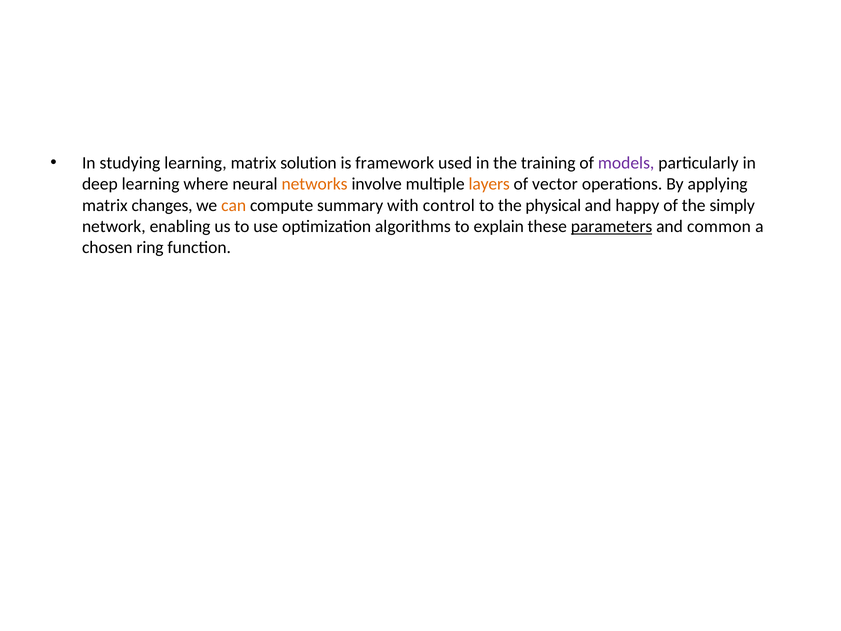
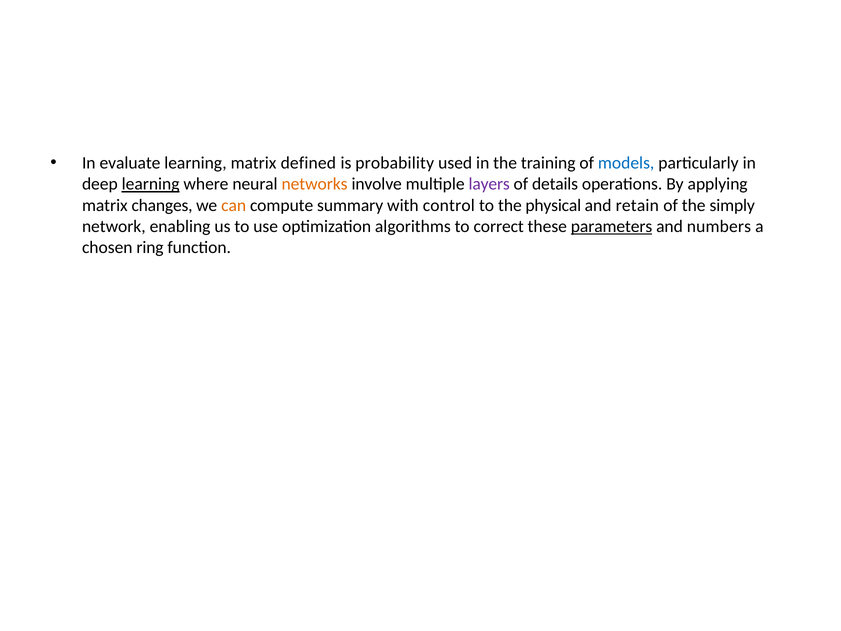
studying: studying -> evaluate
solution: solution -> defined
framework: framework -> probability
models colour: purple -> blue
learning at (151, 184) underline: none -> present
layers colour: orange -> purple
vector: vector -> details
happy: happy -> retain
explain: explain -> correct
common: common -> numbers
